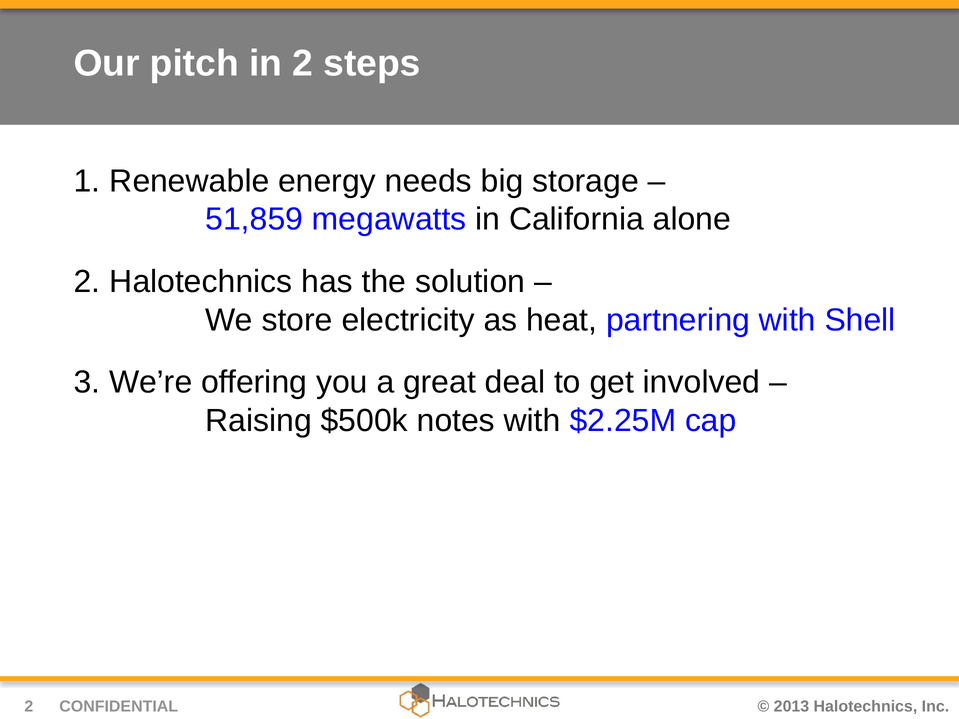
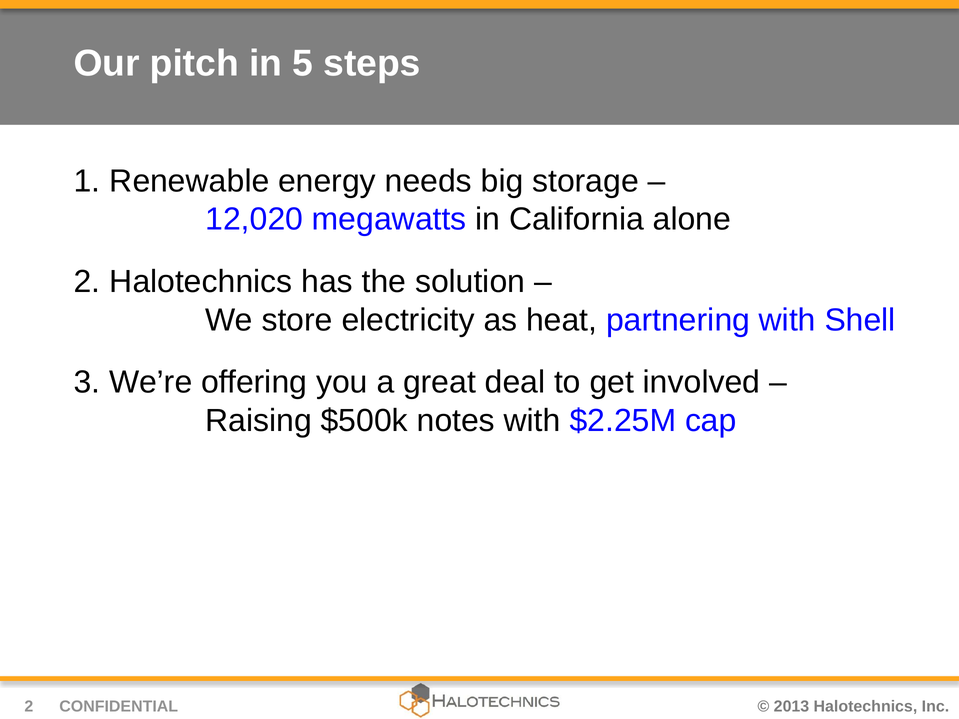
in 2: 2 -> 5
51,859: 51,859 -> 12,020
